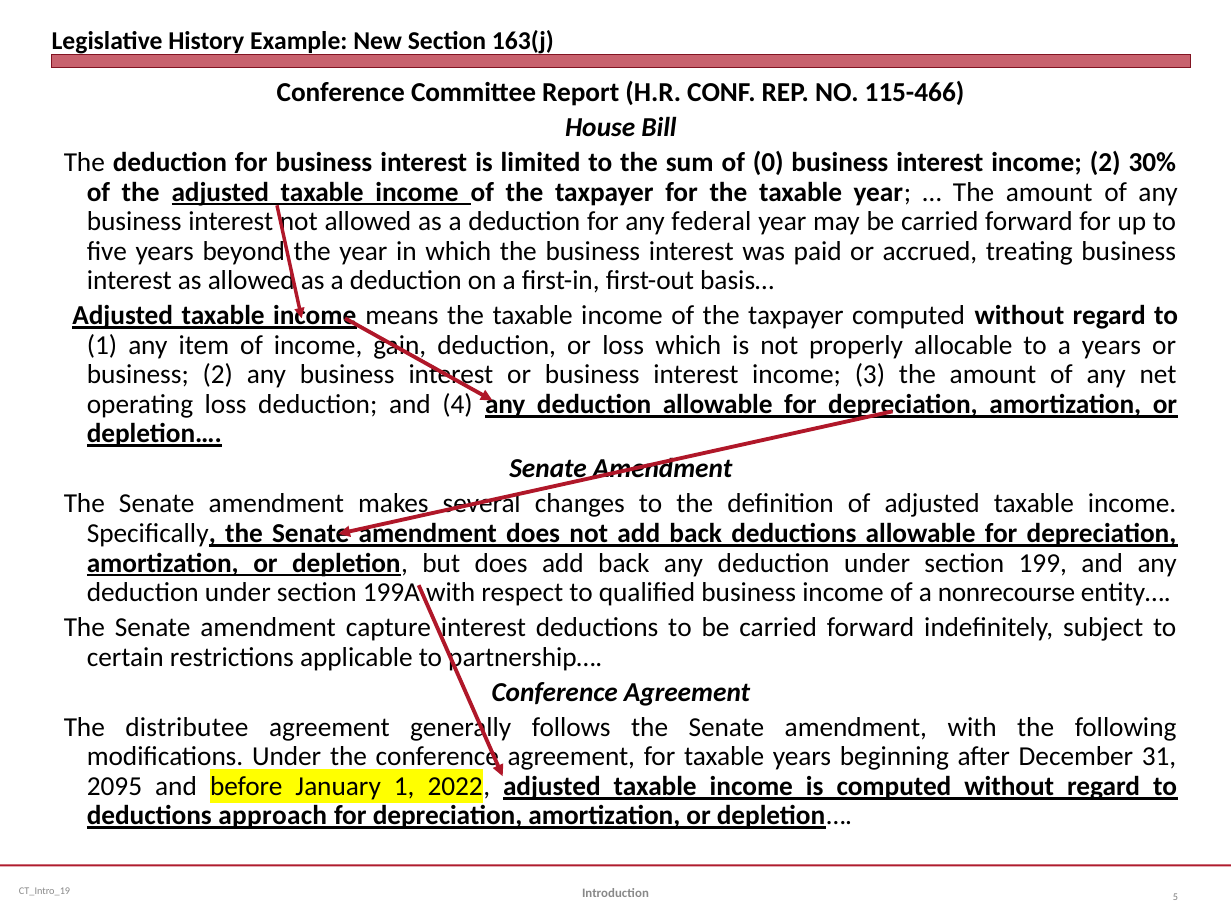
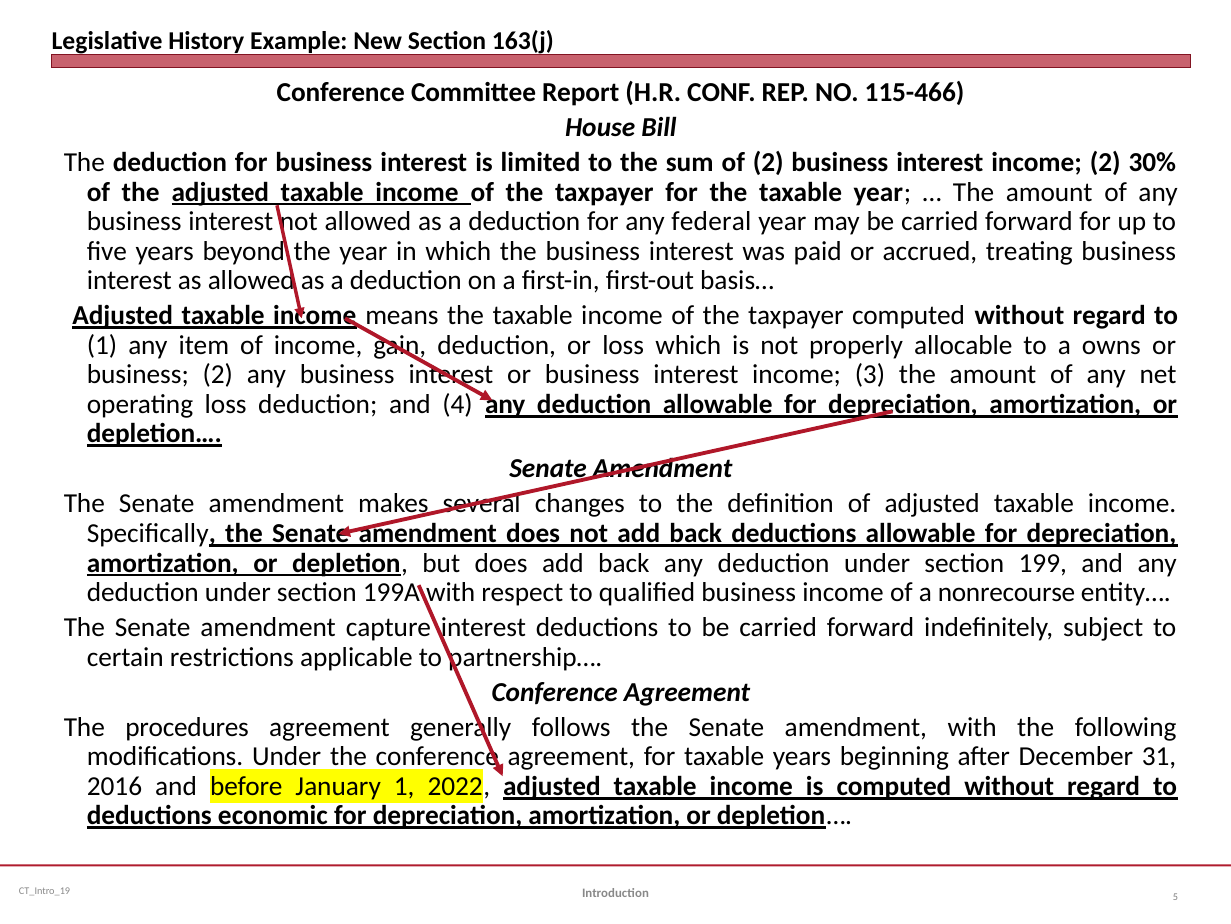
of 0: 0 -> 2
a years: years -> owns
distributee: distributee -> procedures
2095: 2095 -> 2016
approach: approach -> economic
